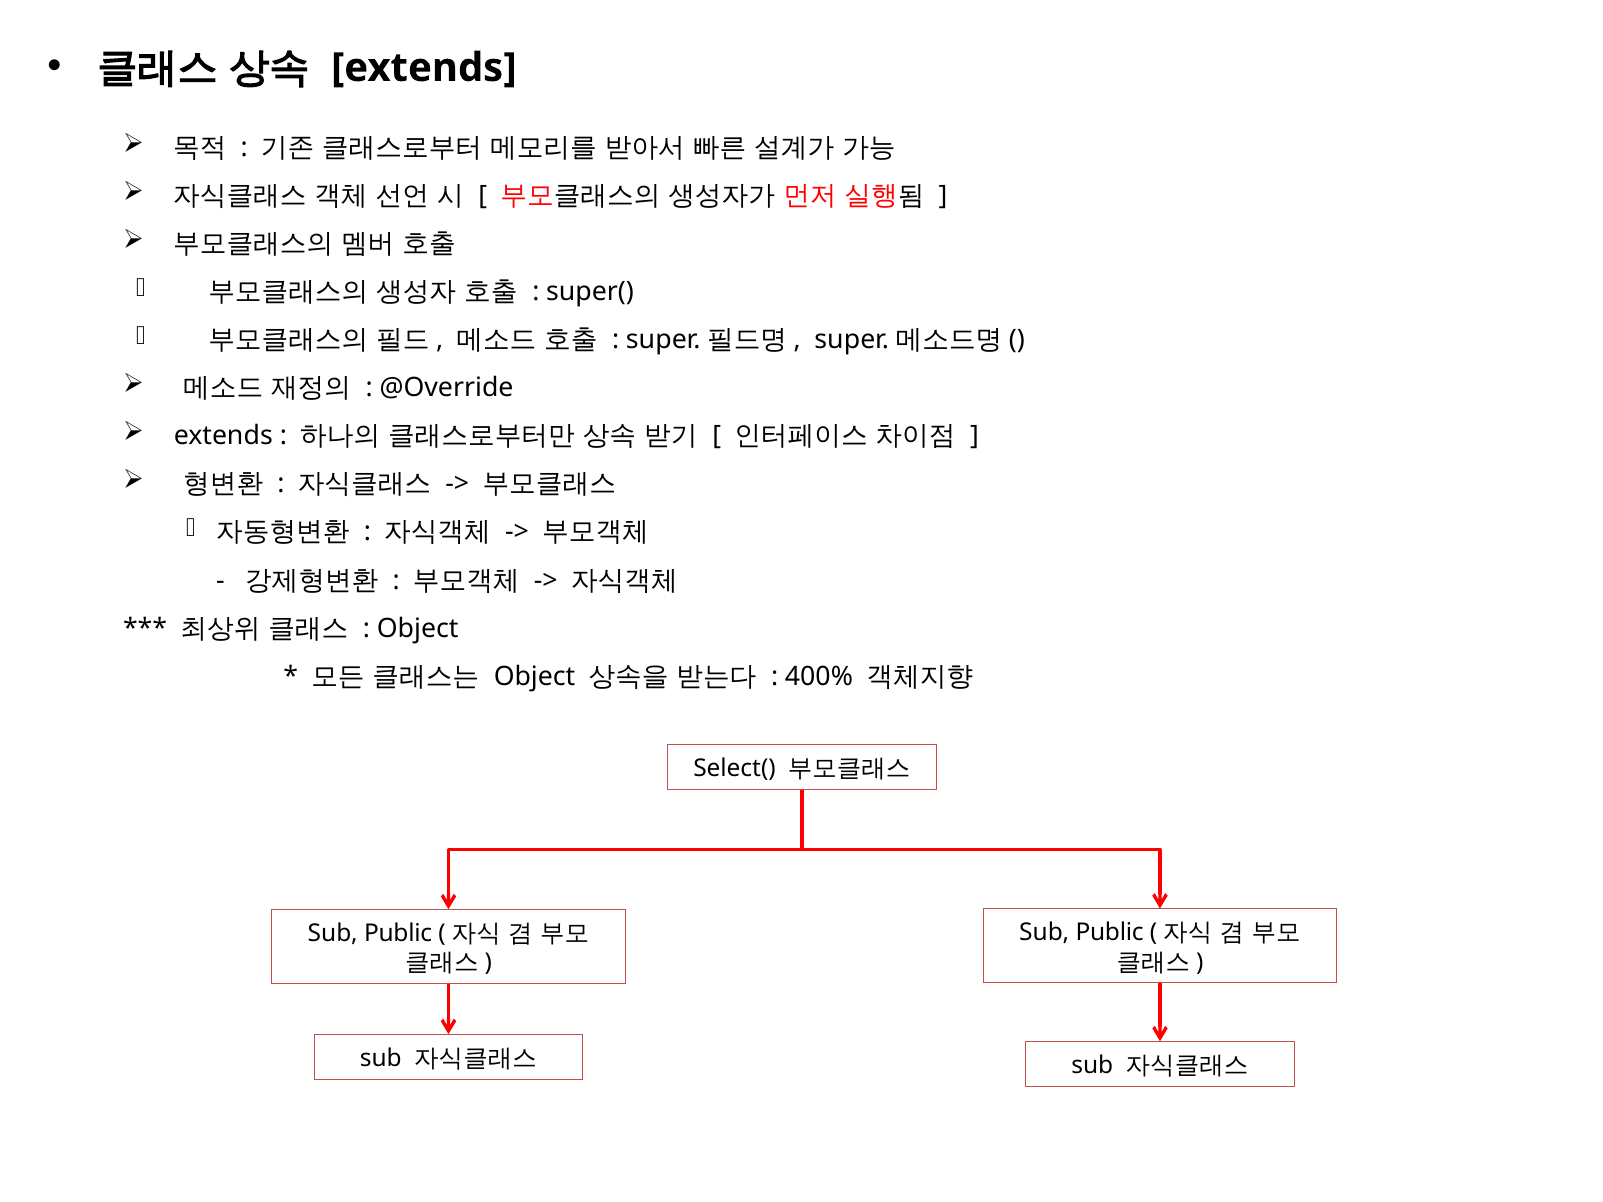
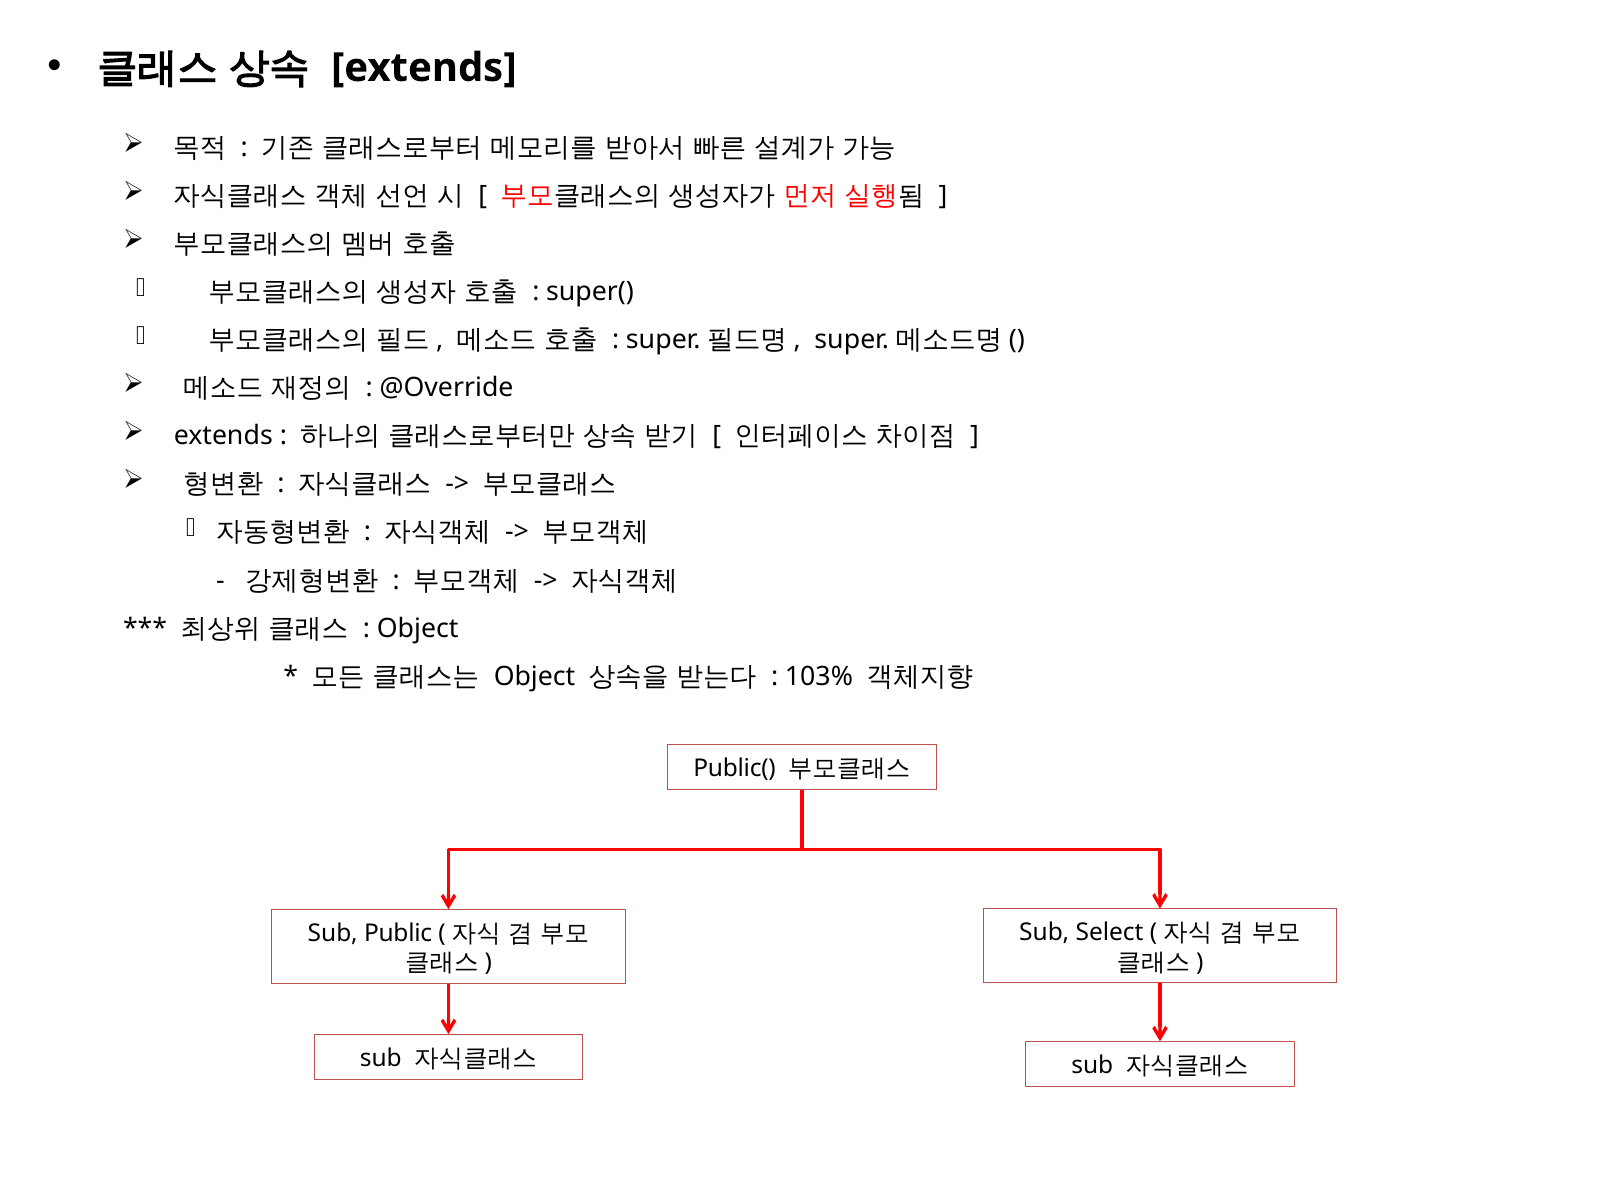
400%: 400% -> 103%
Select(: Select( -> Public(
Public at (1110, 933): Public -> Select
